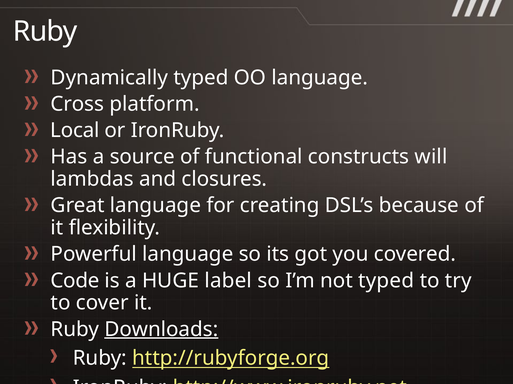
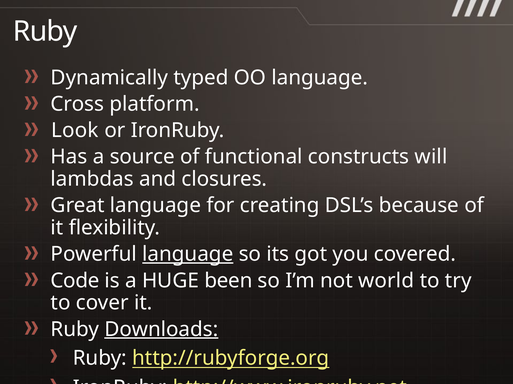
Local: Local -> Look
language at (188, 255) underline: none -> present
label: label -> been
not typed: typed -> world
